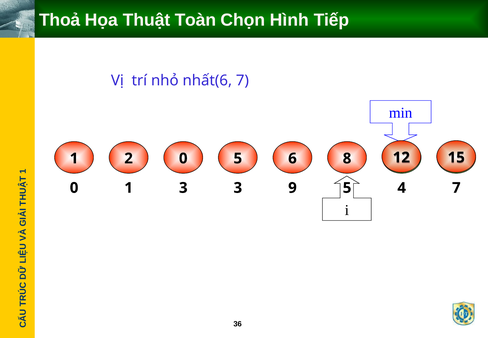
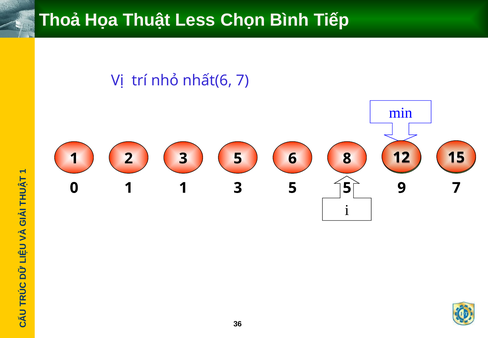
Toàn: Toàn -> Less
Hình: Hình -> Bình
2 0: 0 -> 3
1 3: 3 -> 1
9 at (292, 188): 9 -> 5
4: 4 -> 9
